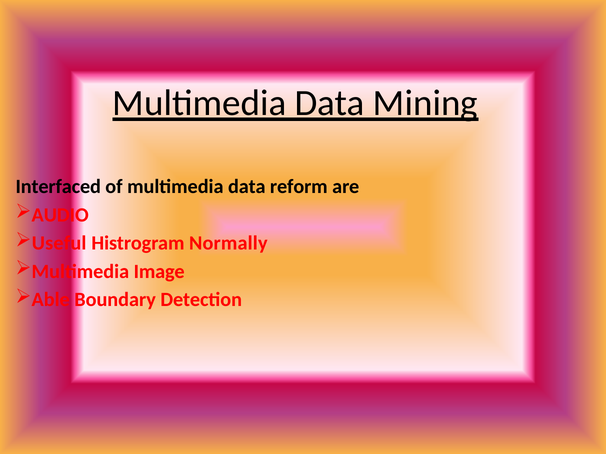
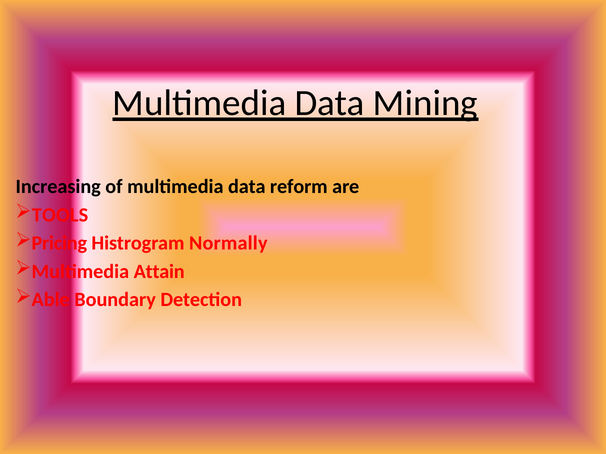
Interfaced: Interfaced -> Increasing
AUDIO: AUDIO -> TOOLS
Useful: Useful -> Pricing
Image: Image -> Attain
